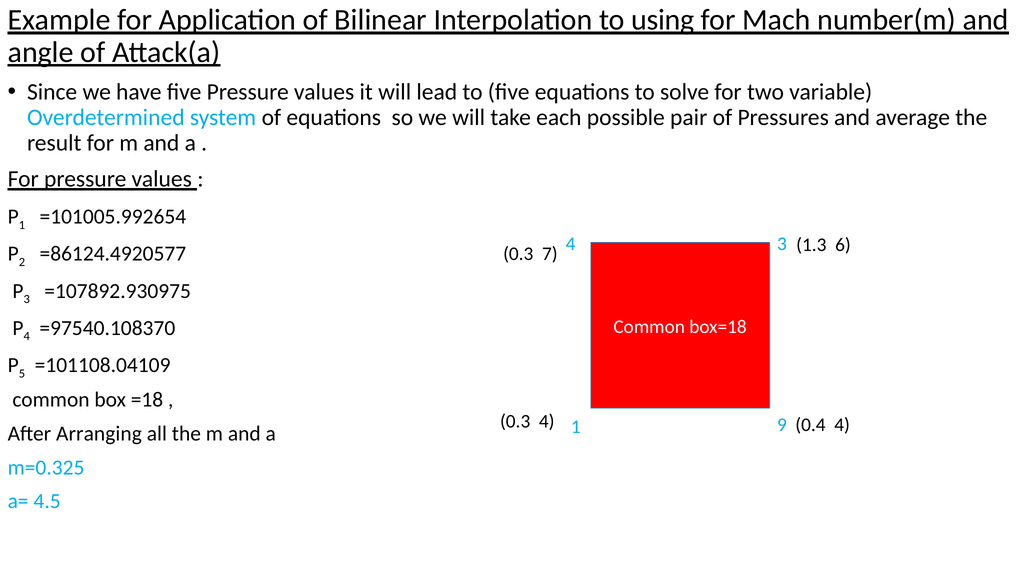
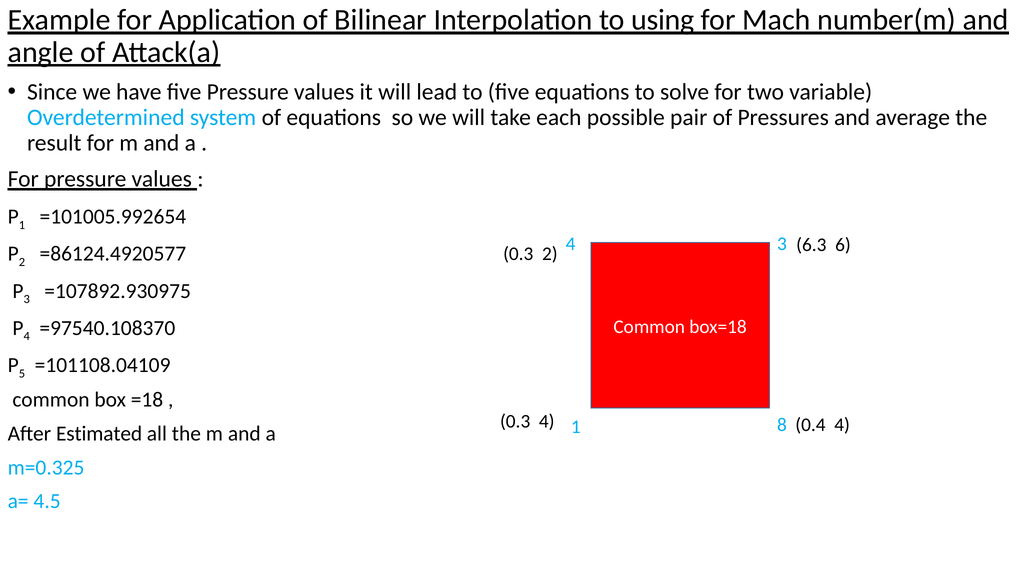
1.3: 1.3 -> 6.3
0.3 7: 7 -> 2
9: 9 -> 8
Arranging: Arranging -> Estimated
